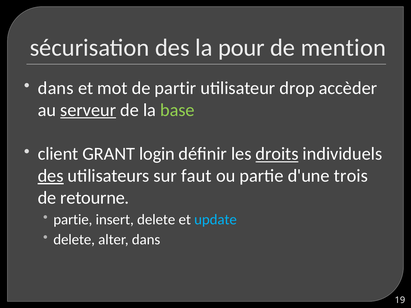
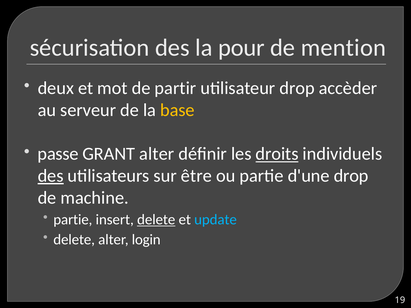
dans at (56, 88): dans -> deux
serveur underline: present -> none
base colour: light green -> yellow
client: client -> passe
GRANT login: login -> alter
faut: faut -> être
d'une trois: trois -> drop
retourne: retourne -> machine
delete at (156, 220) underline: none -> present
alter dans: dans -> login
